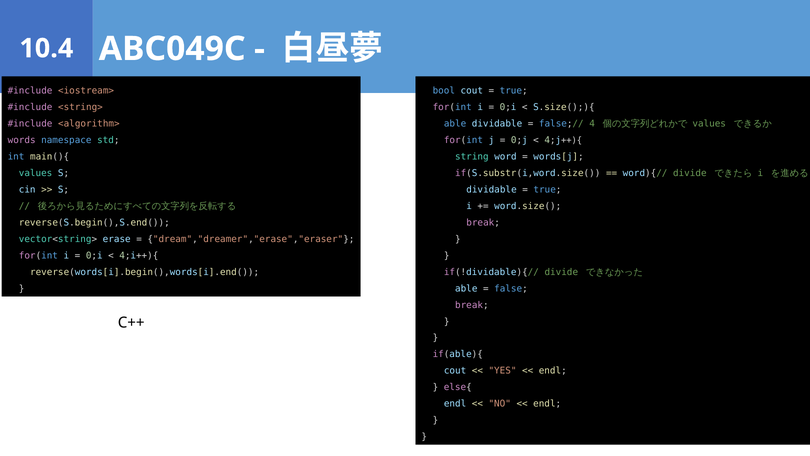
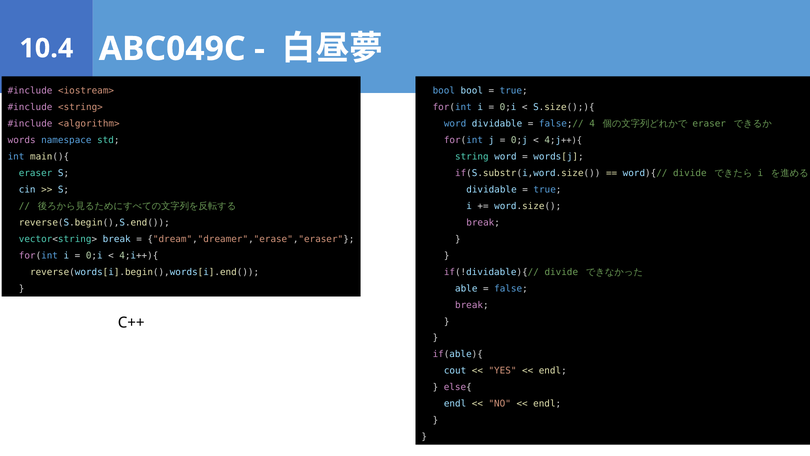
bool cout: cout -> bool
able at (455, 124): able -> word
values at (709, 124): values -> eraser
values at (36, 173): values -> eraser
vector<string> erase: erase -> break
